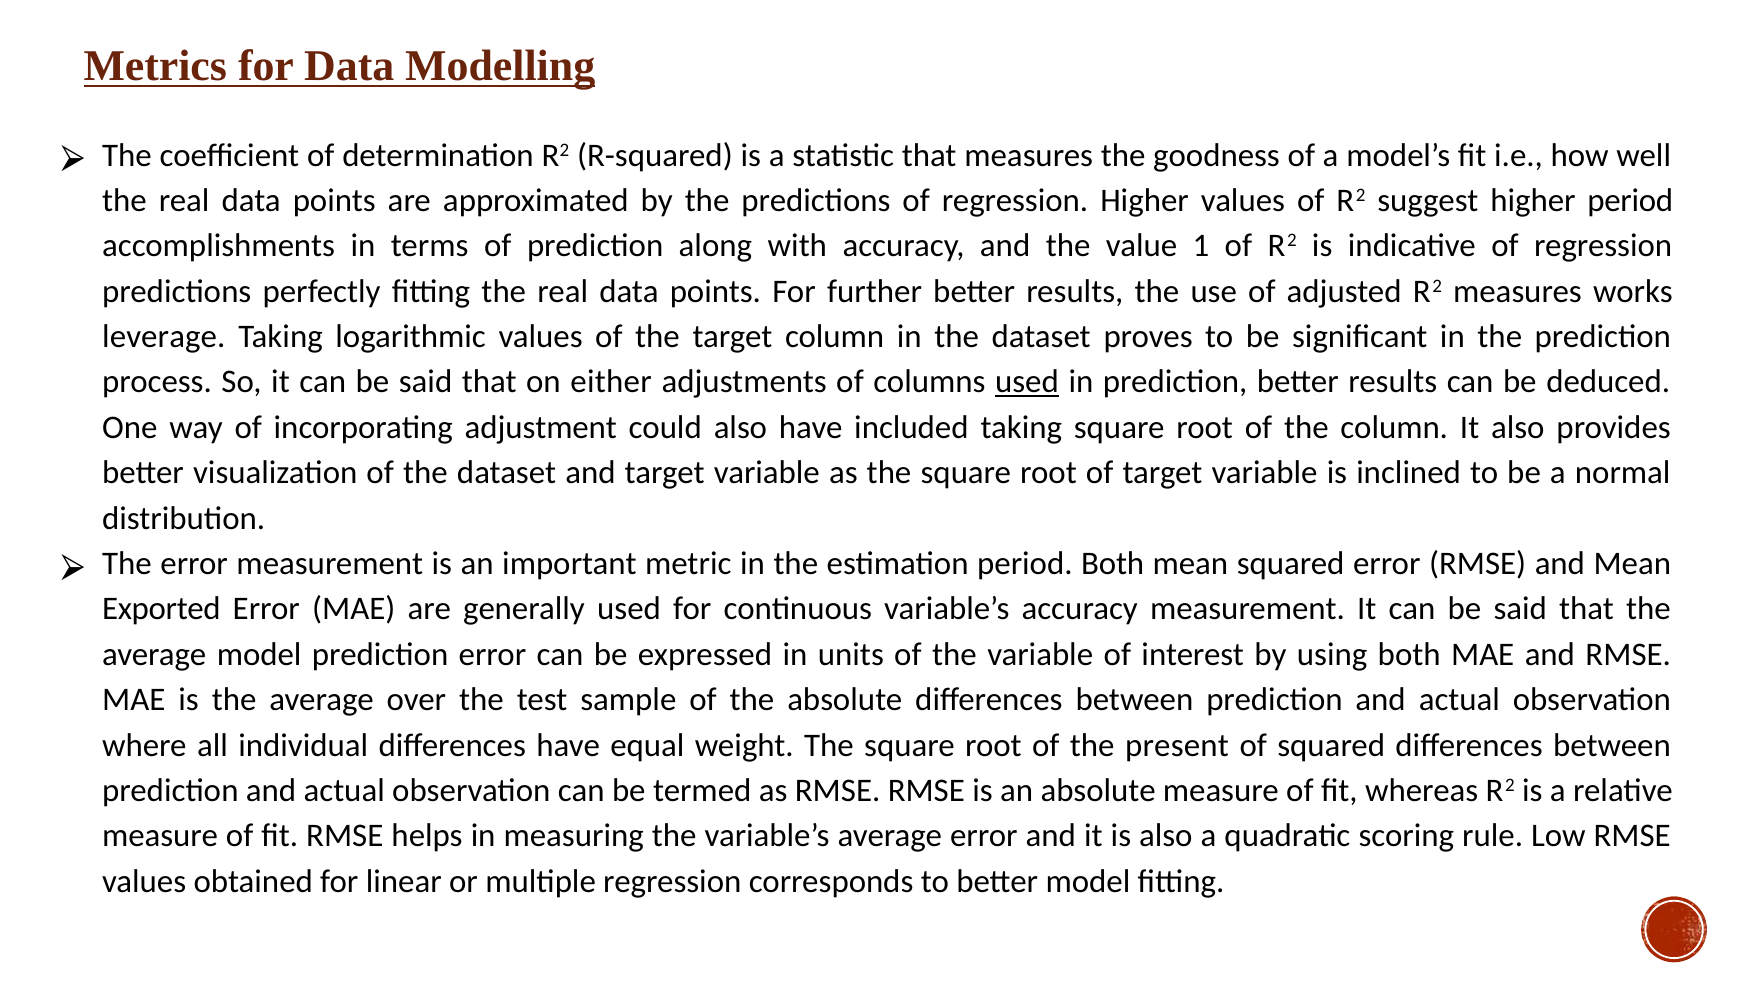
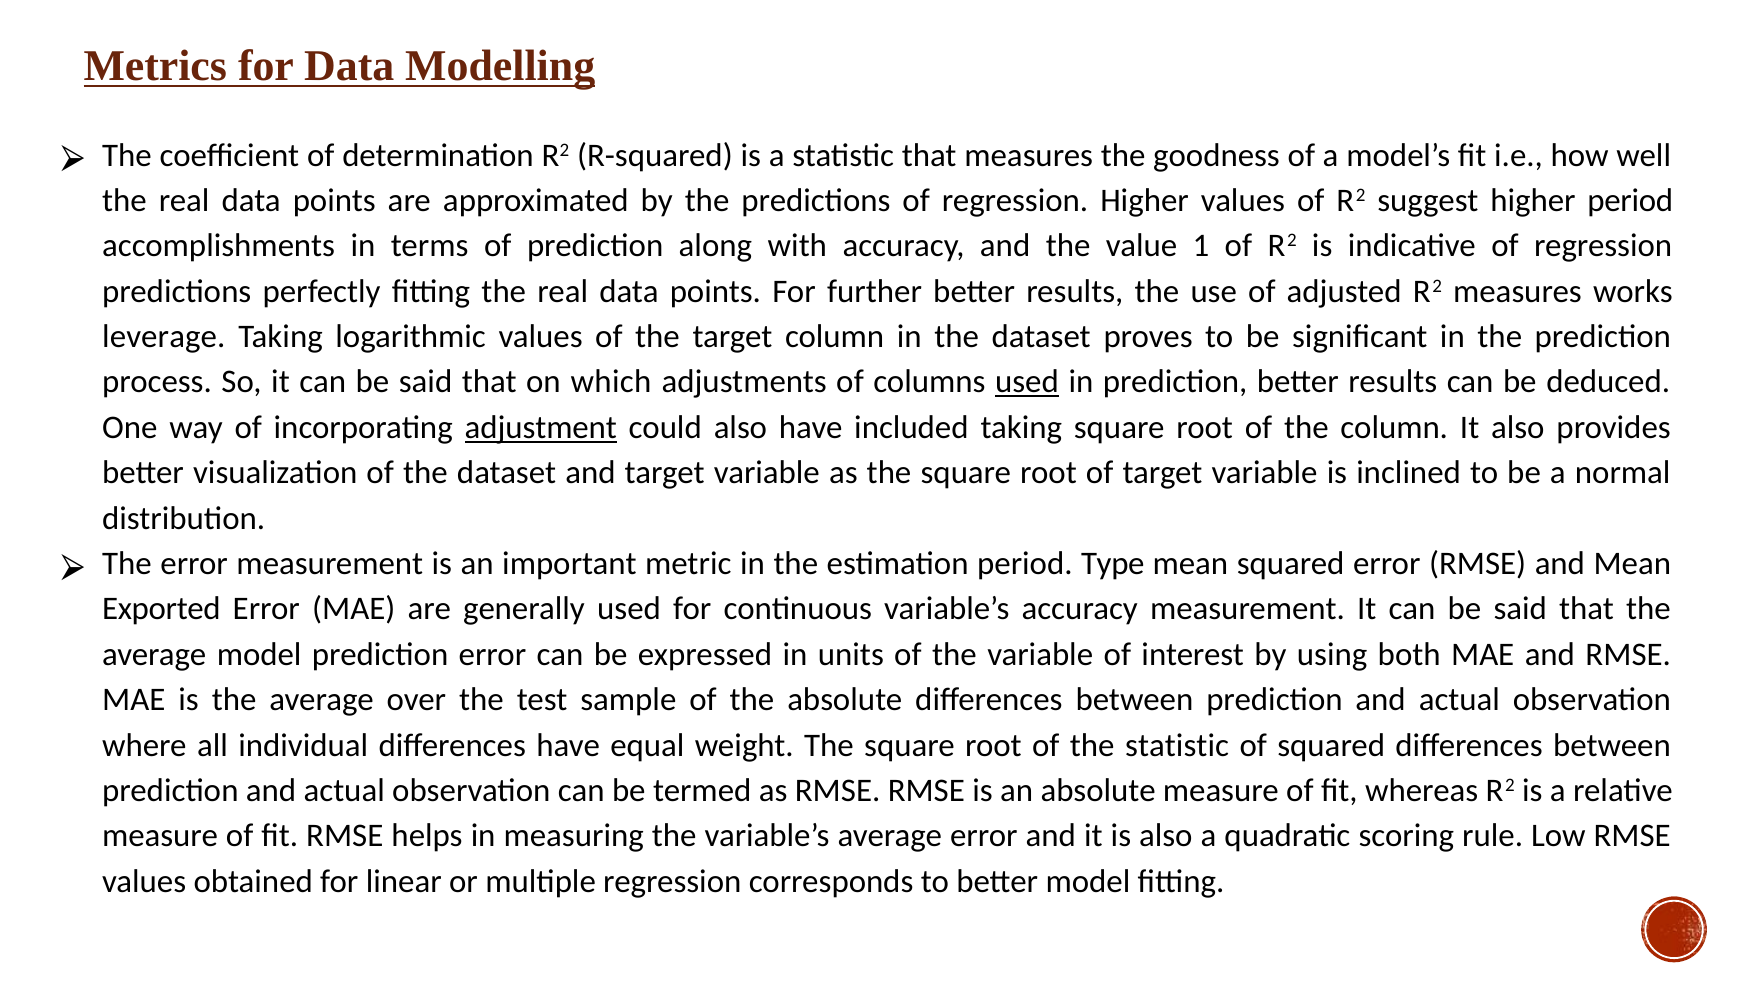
either: either -> which
adjustment underline: none -> present
period Both: Both -> Type
the present: present -> statistic
